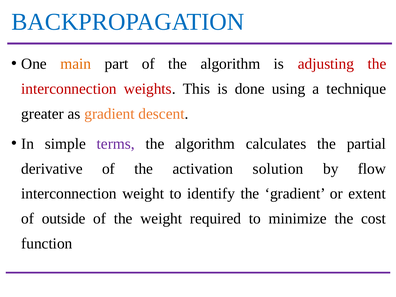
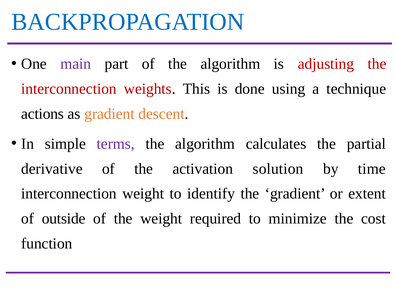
main colour: orange -> purple
greater: greater -> actions
flow: flow -> time
